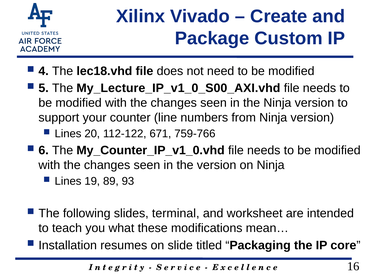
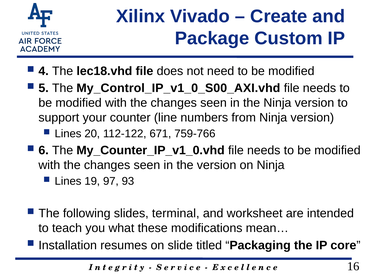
My_Lecture_IP_v1_0_S00_AXI.vhd: My_Lecture_IP_v1_0_S00_AXI.vhd -> My_Control_IP_v1_0_S00_AXI.vhd
89: 89 -> 97
